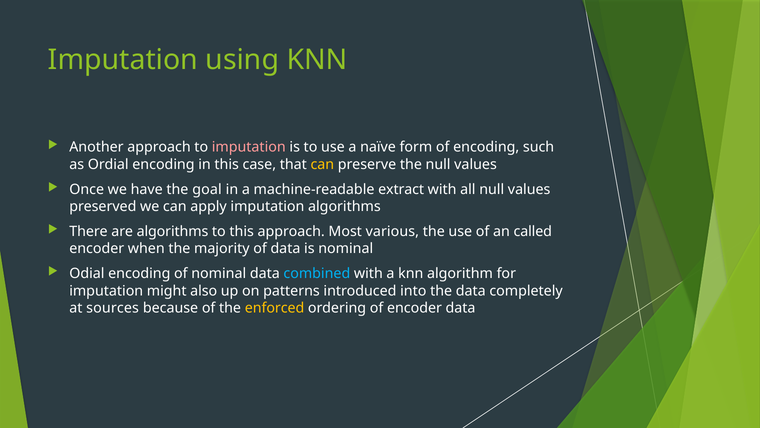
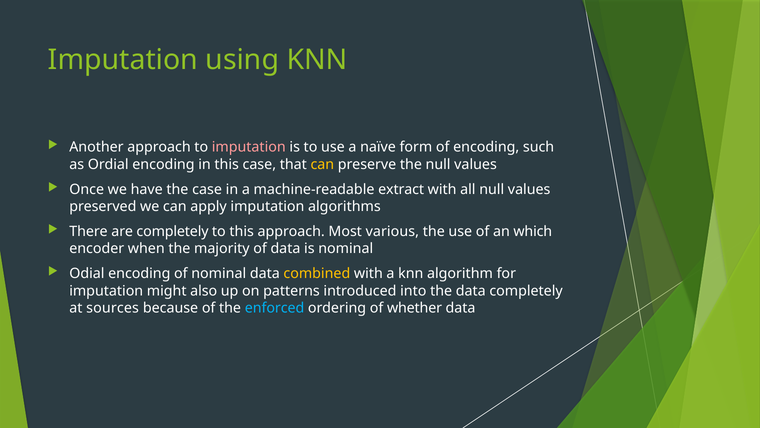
the goal: goal -> case
are algorithms: algorithms -> completely
called: called -> which
combined colour: light blue -> yellow
enforced colour: yellow -> light blue
of encoder: encoder -> whether
